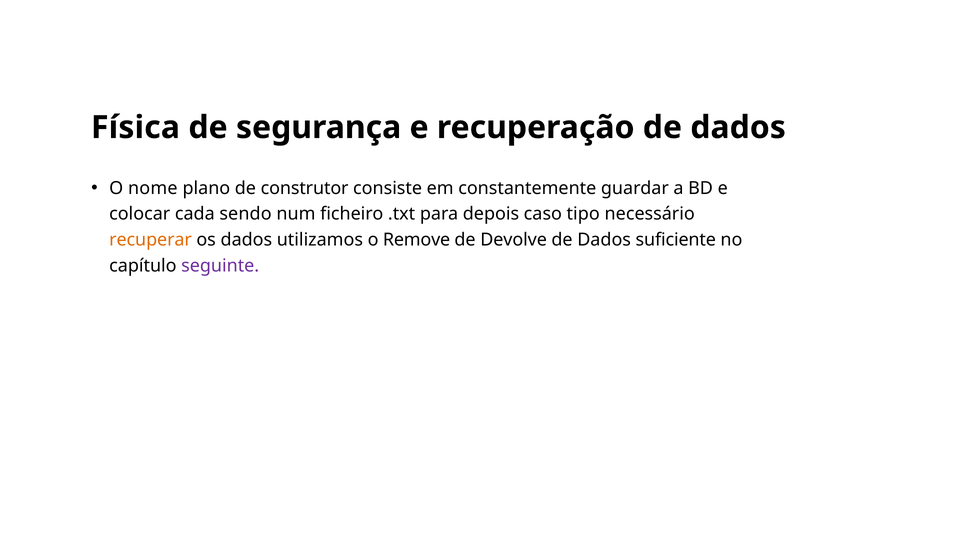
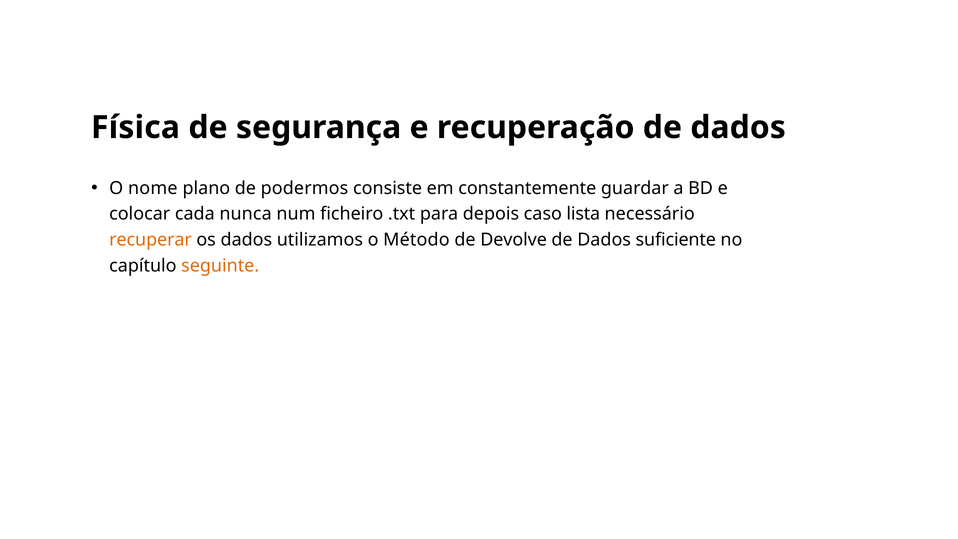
construtor: construtor -> podermos
sendo: sendo -> nunca
tipo: tipo -> lista
Remove: Remove -> Método
seguinte colour: purple -> orange
